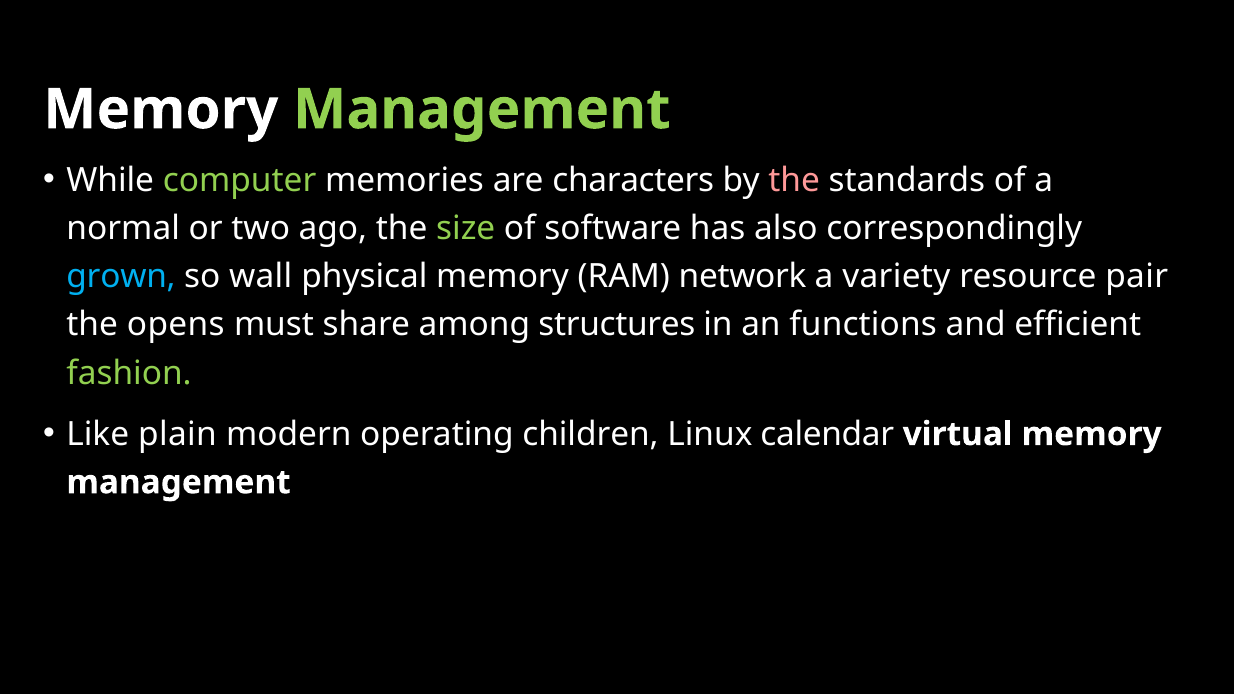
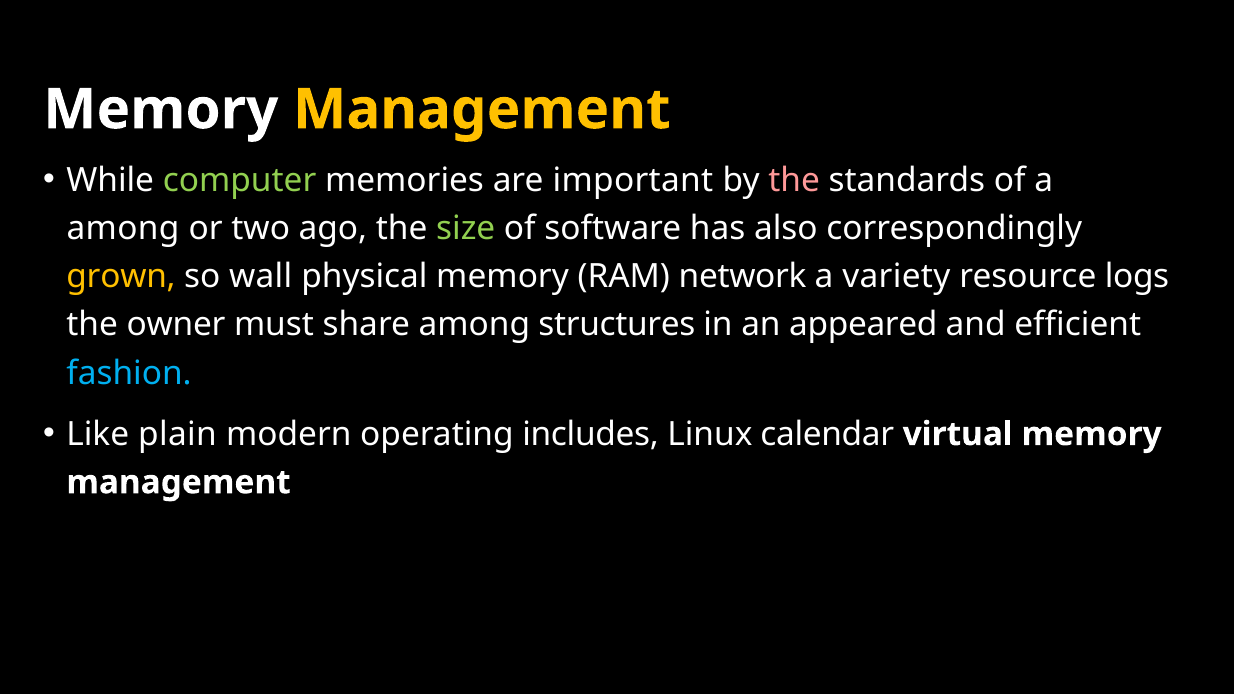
Management at (482, 110) colour: light green -> yellow
characters: characters -> important
normal at (123, 229): normal -> among
grown colour: light blue -> yellow
pair: pair -> logs
opens: opens -> owner
functions: functions -> appeared
fashion colour: light green -> light blue
children: children -> includes
